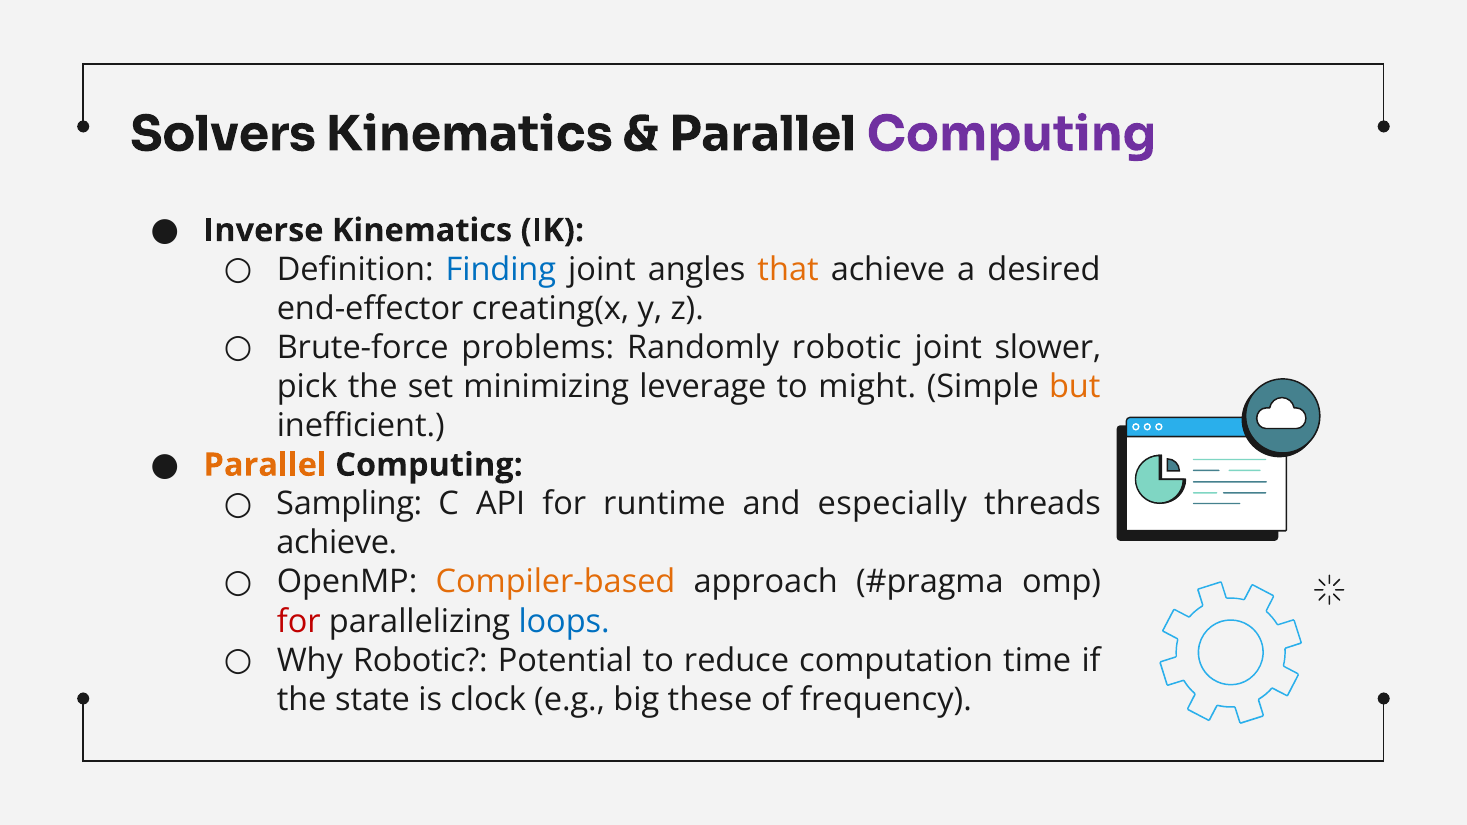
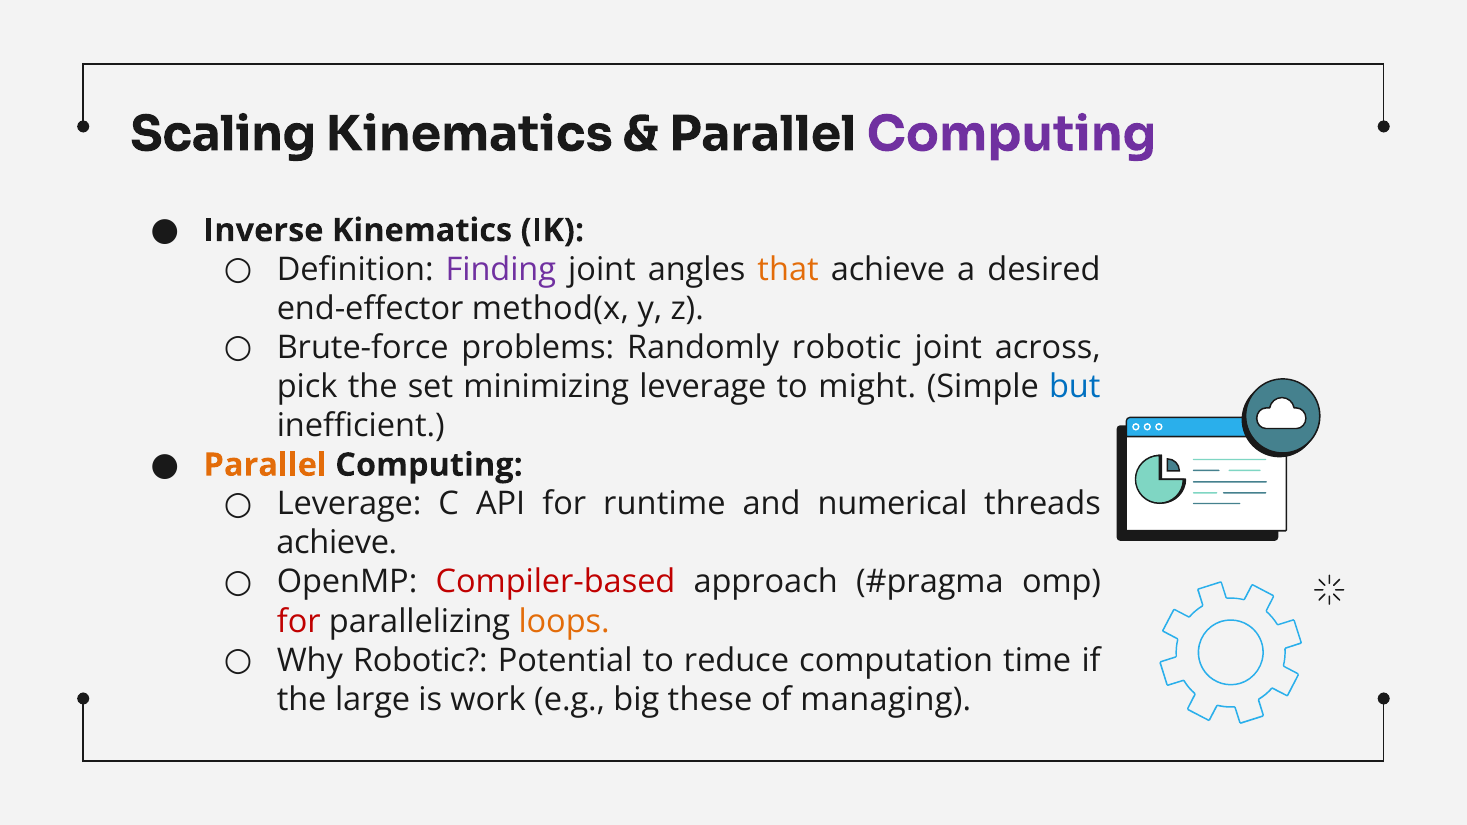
Solvers: Solvers -> Scaling
Finding colour: blue -> purple
creating(x: creating(x -> method(x
slower: slower -> across
but colour: orange -> blue
Sampling at (349, 504): Sampling -> Leverage
especially: especially -> numerical
Compiler-based colour: orange -> red
loops colour: blue -> orange
state: state -> large
clock: clock -> work
frequency: frequency -> managing
